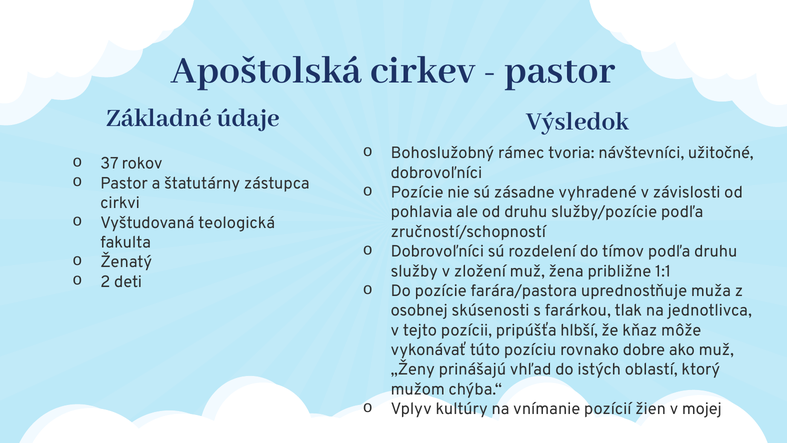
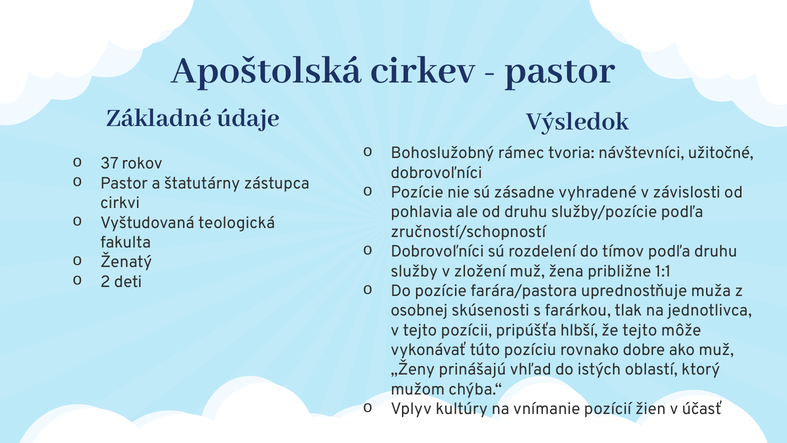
že kňaz: kňaz -> tejto
mojej: mojej -> účasť
